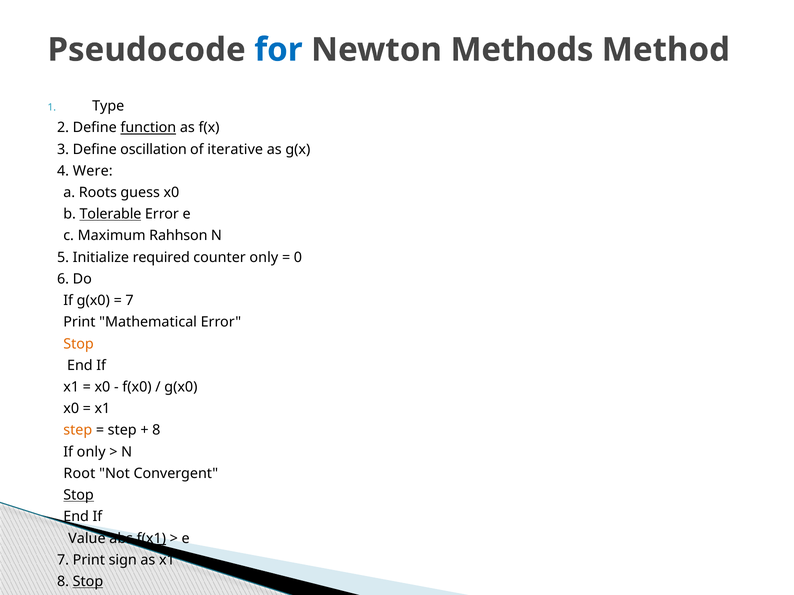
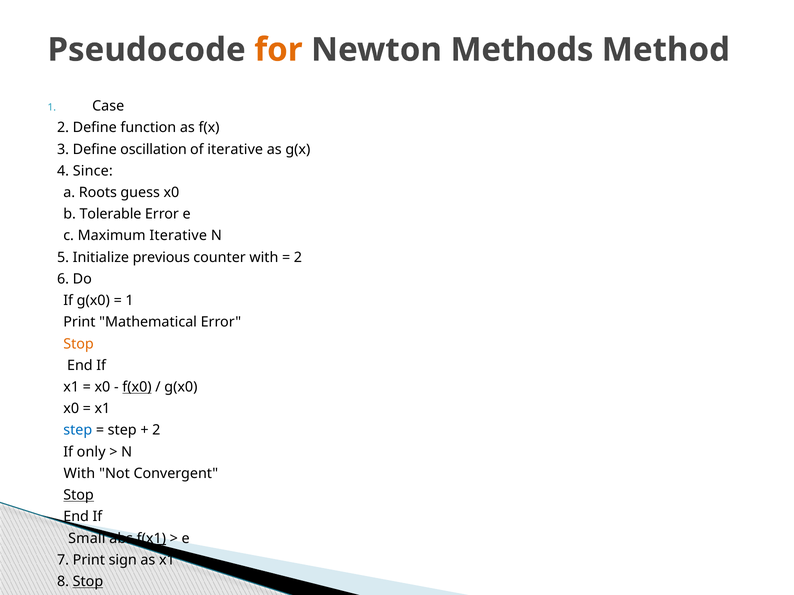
for colour: blue -> orange
Type: Type -> Case
function underline: present -> none
Were: Were -> Since
Tolerable underline: present -> none
Maximum Rahhson: Rahhson -> Iterative
required: required -> previous
counter only: only -> with
0 at (298, 258): 0 -> 2
7 at (130, 301): 7 -> 1
f(x0 underline: none -> present
step at (78, 431) colour: orange -> blue
8 at (156, 431): 8 -> 2
Root at (79, 474): Root -> With
Value: Value -> Small
